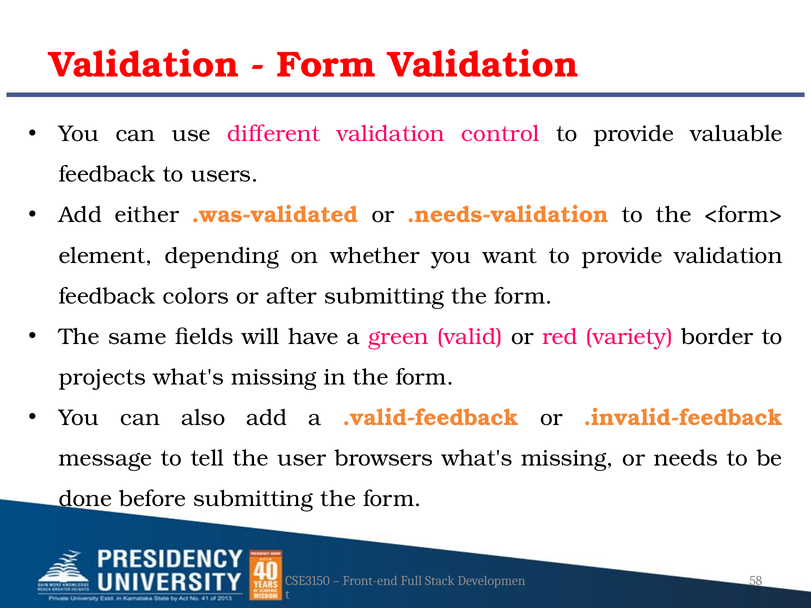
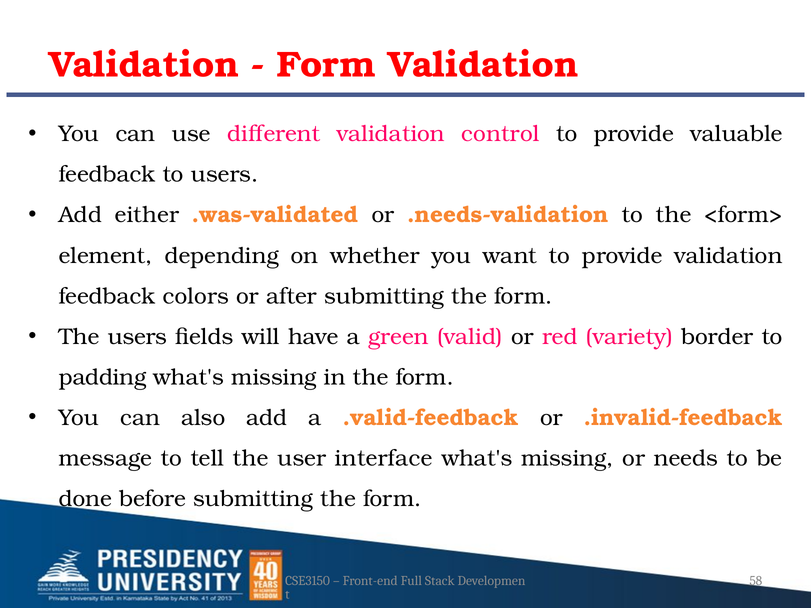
The same: same -> users
projects: projects -> padding
browsers: browsers -> interface
